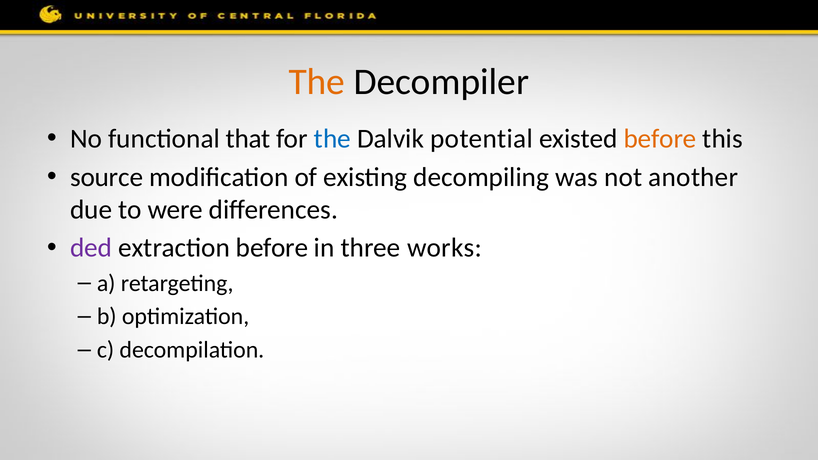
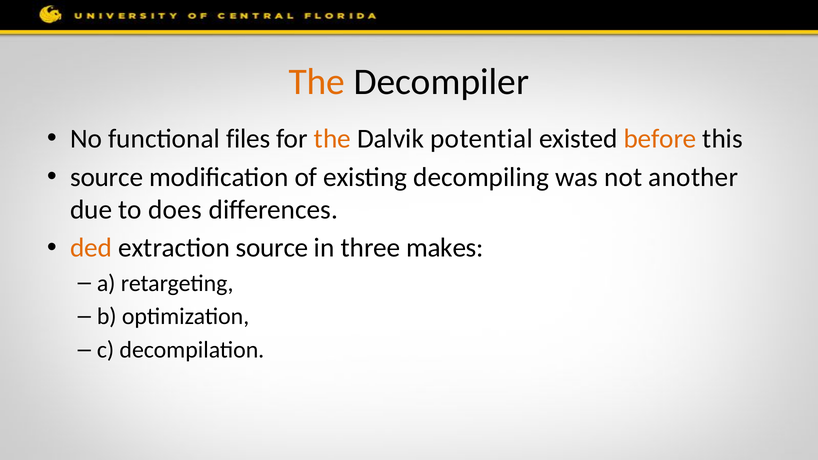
that: that -> files
the at (332, 139) colour: blue -> orange
were: were -> does
ded colour: purple -> orange
extraction before: before -> source
works: works -> makes
